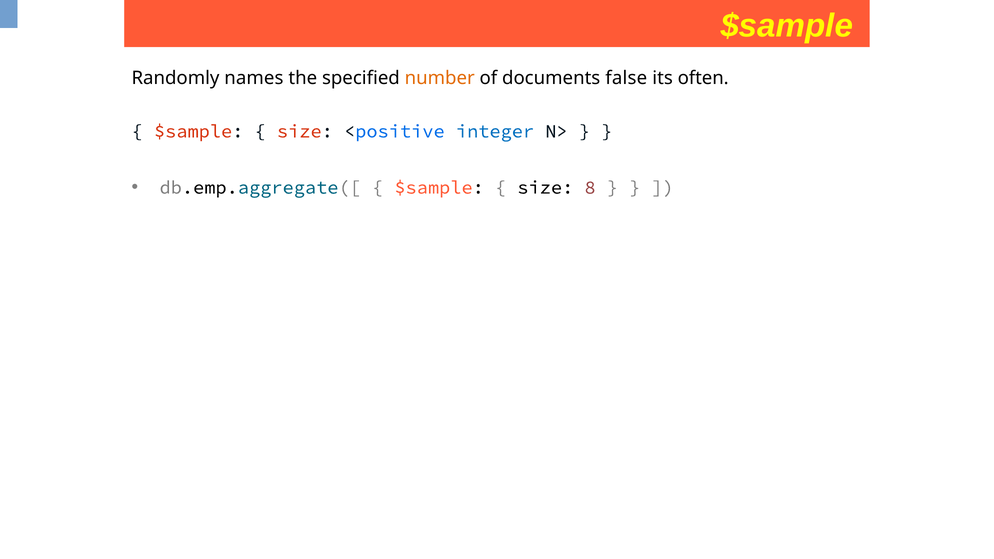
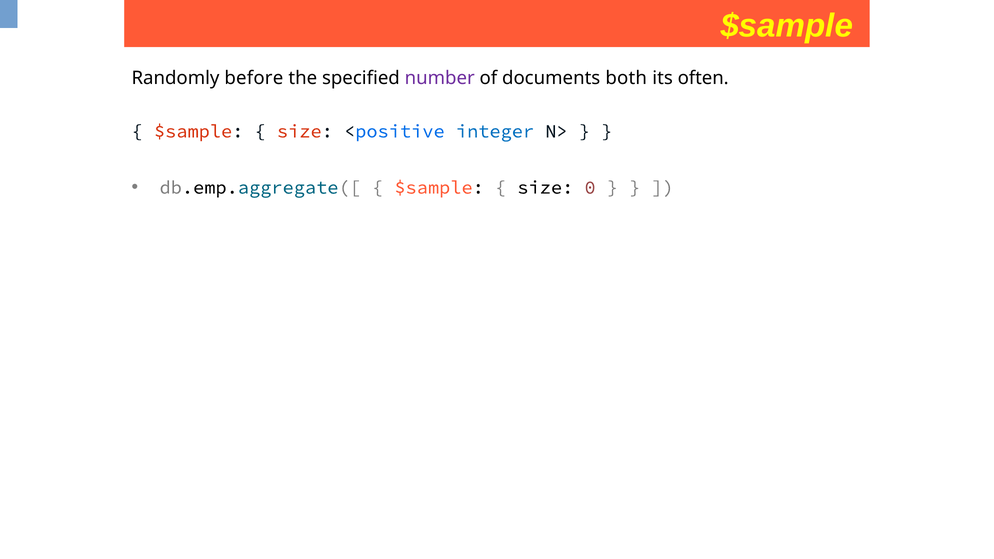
names: names -> before
number colour: orange -> purple
false: false -> both
8: 8 -> 0
